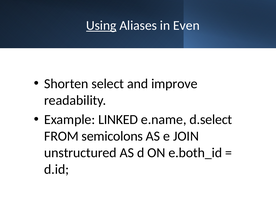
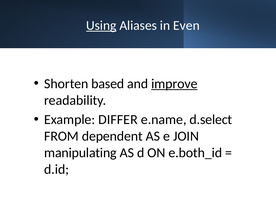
select: select -> based
improve underline: none -> present
LINKED: LINKED -> DIFFER
semicolons: semicolons -> dependent
unstructured: unstructured -> manipulating
